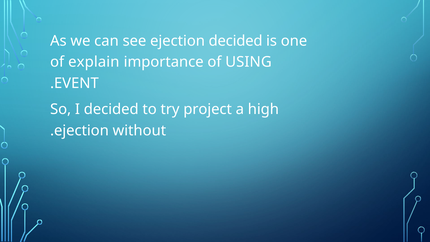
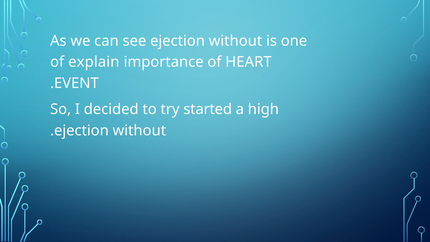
see ejection decided: decided -> without
USING: USING -> HEART
project: project -> started
